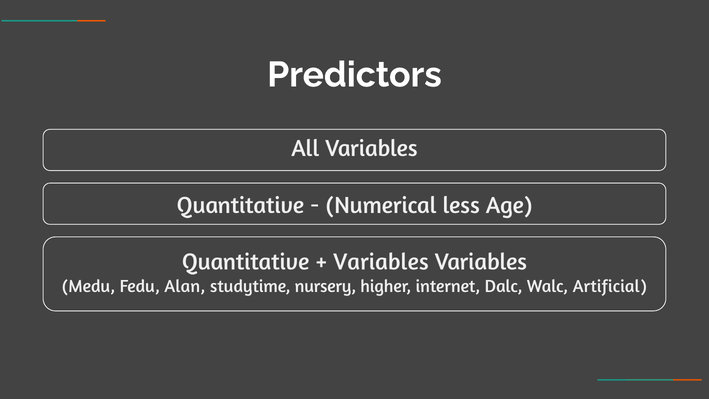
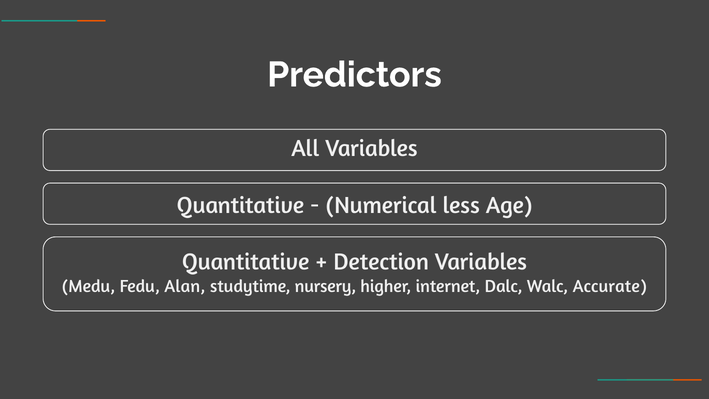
Variables at (381, 262): Variables -> Detection
Artificial: Artificial -> Accurate
